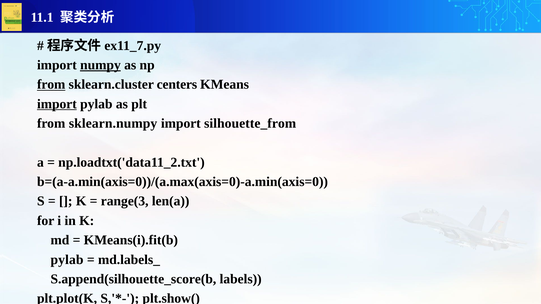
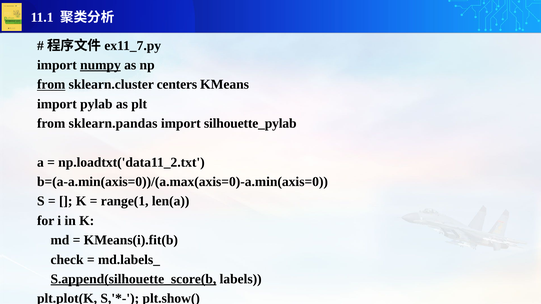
import at (57, 104) underline: present -> none
sklearn.numpy: sklearn.numpy -> sklearn.pandas
silhouette_from: silhouette_from -> silhouette_pylab
range(3: range(3 -> range(1
pylab at (67, 260): pylab -> check
S.append(silhouette_score(b underline: none -> present
